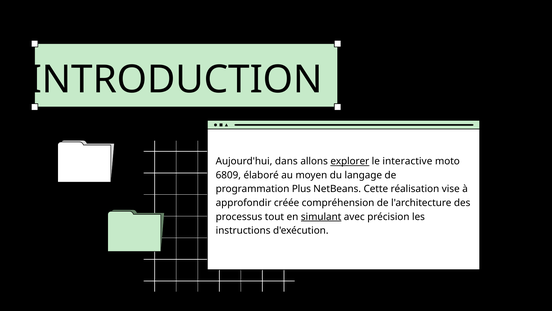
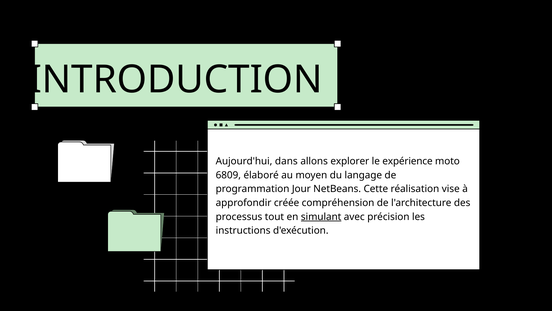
explorer underline: present -> none
interactive: interactive -> expérience
Plus: Plus -> Jour
